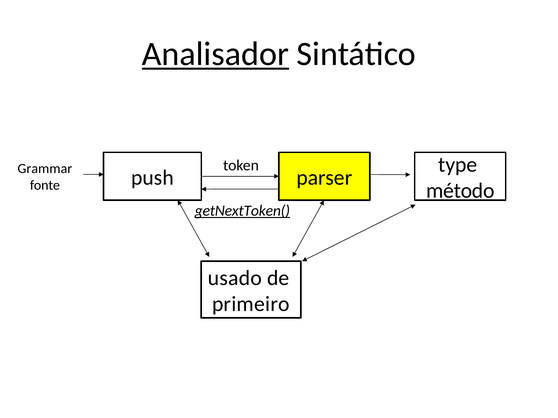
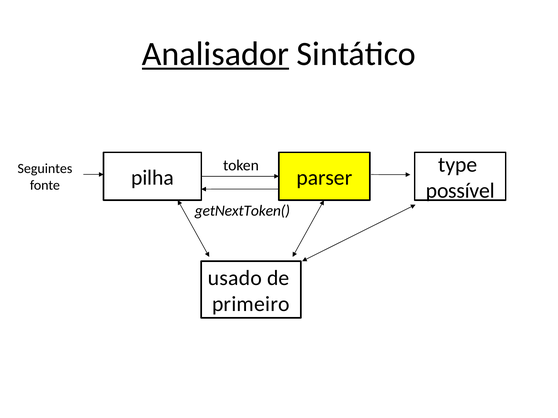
Grammar: Grammar -> Seguintes
push: push -> pilha
método: método -> possível
getNextToken( underline: present -> none
